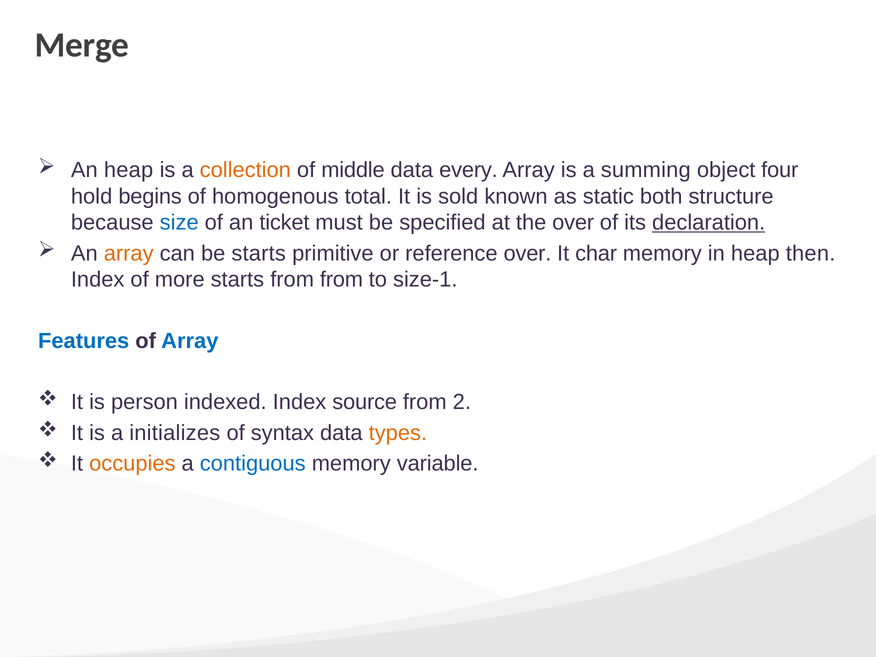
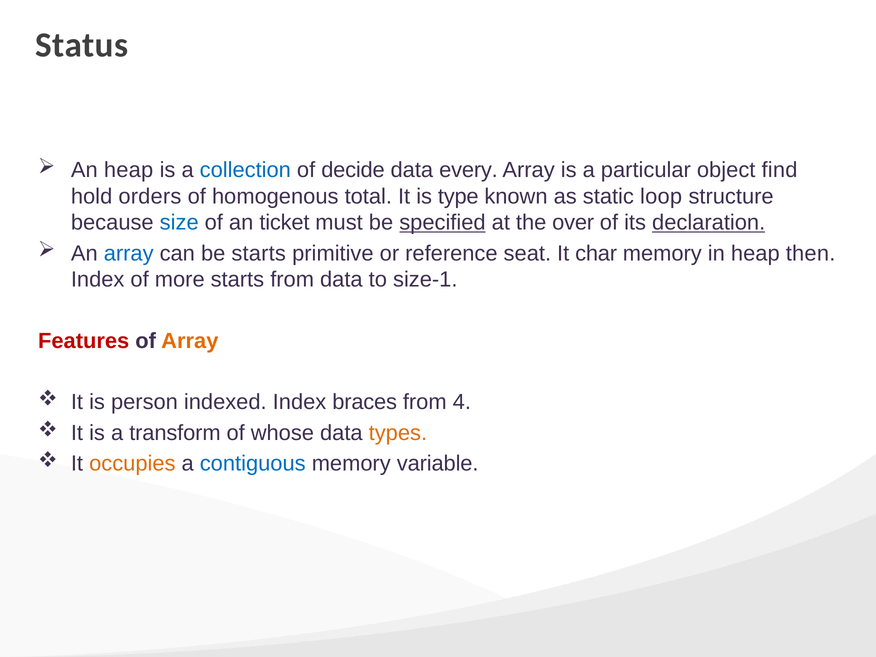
Merge: Merge -> Status
collection colour: orange -> blue
middle: middle -> decide
summing: summing -> particular
four: four -> find
begins: begins -> orders
sold: sold -> type
both: both -> loop
specified underline: none -> present
array at (129, 253) colour: orange -> blue
reference over: over -> seat
from from: from -> data
Features colour: blue -> red
Array at (190, 341) colour: blue -> orange
source: source -> braces
2: 2 -> 4
initializes: initializes -> transform
syntax: syntax -> whose
